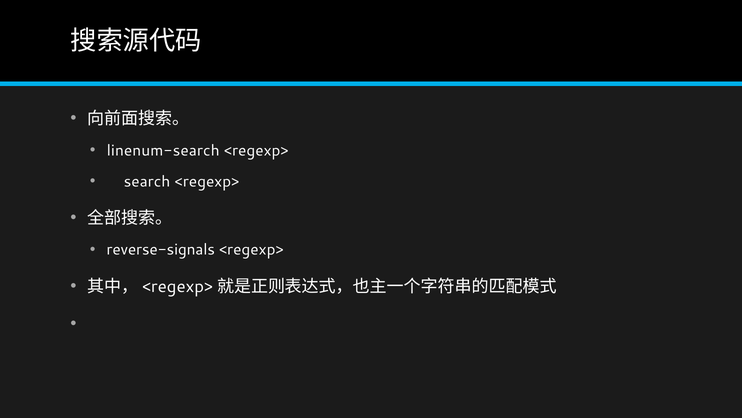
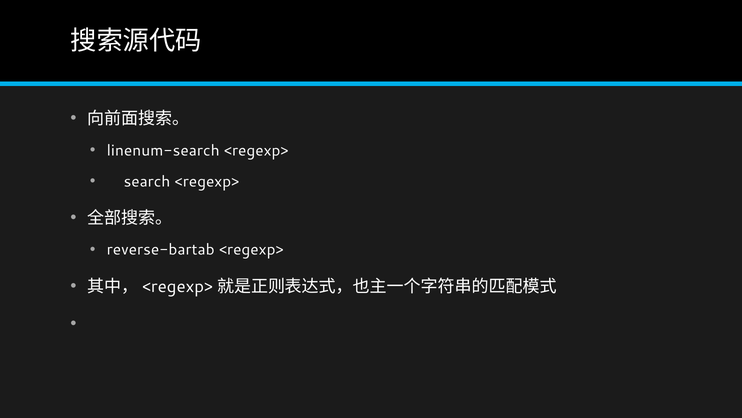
reverse-signals: reverse-signals -> reverse-bartab
